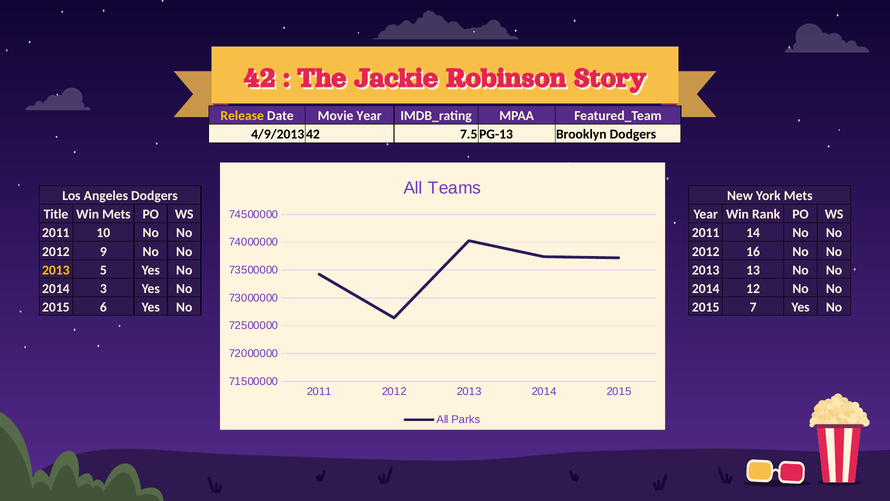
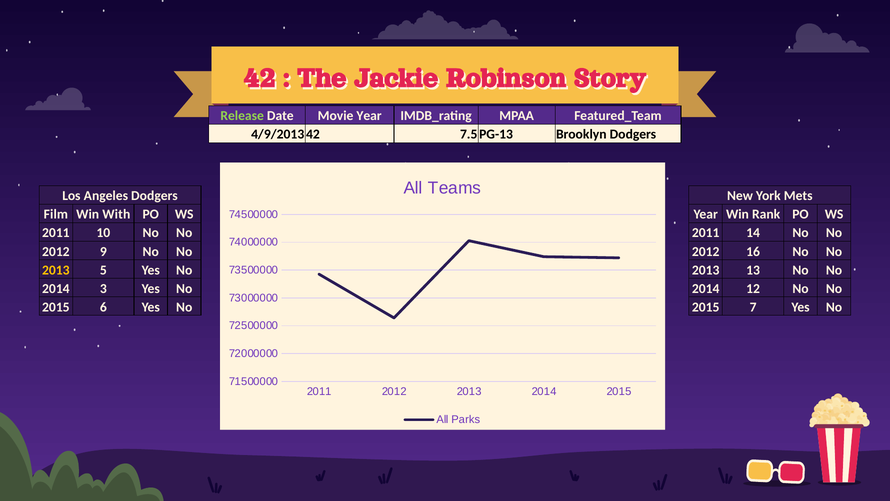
Release colour: yellow -> light green
Title: Title -> Film
Win Mets: Mets -> With
